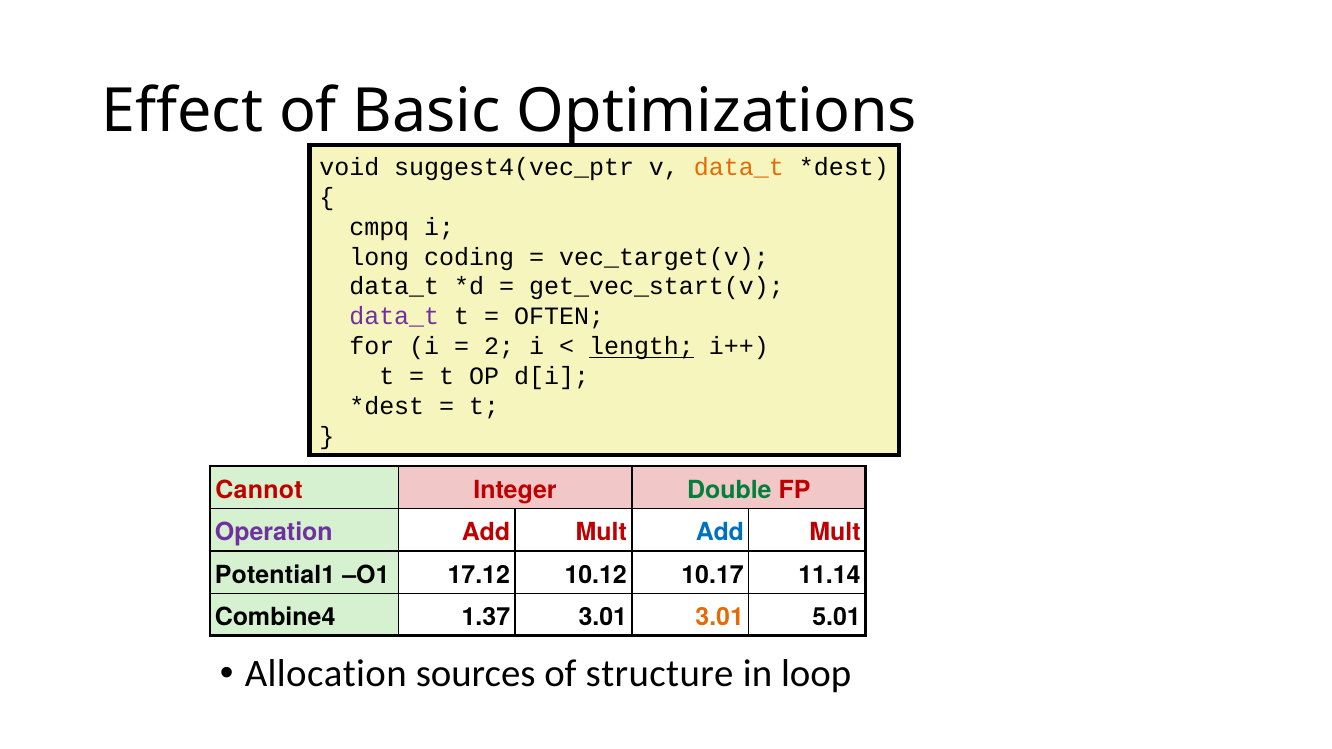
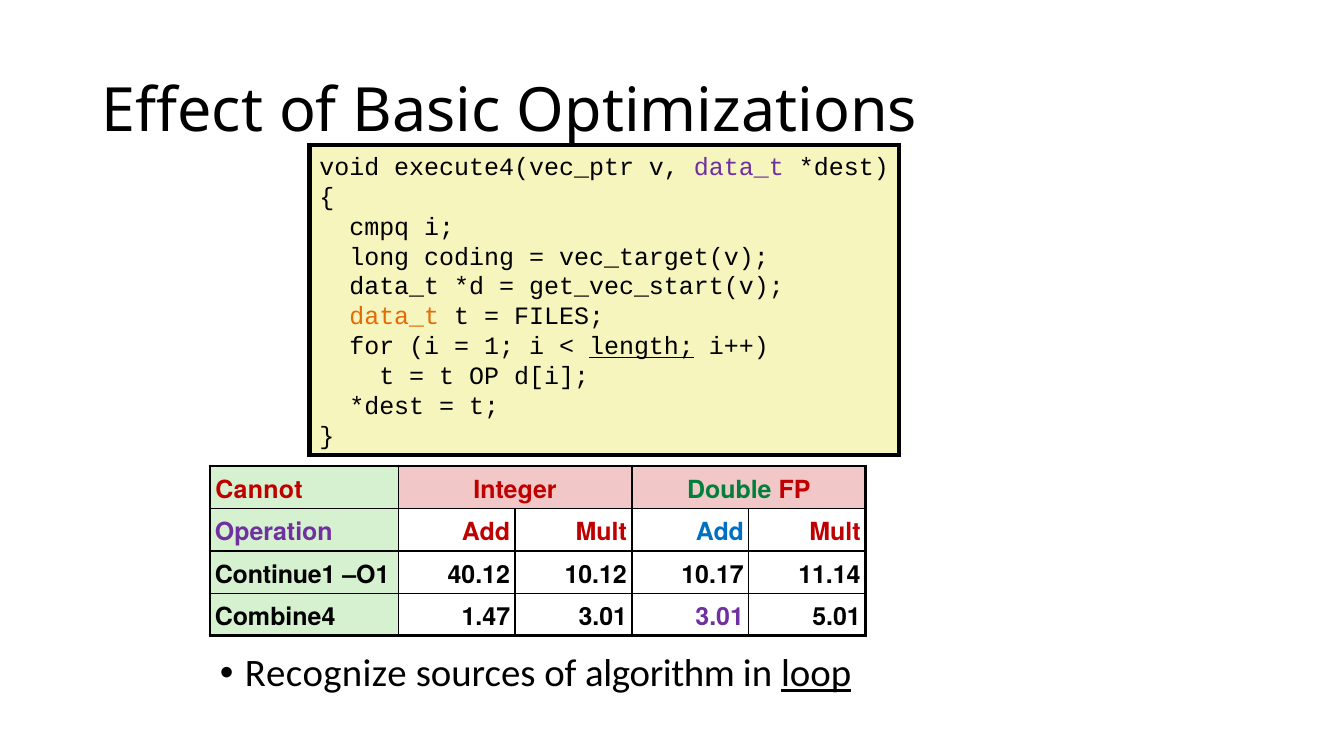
suggest4(vec_ptr: suggest4(vec_ptr -> execute4(vec_ptr
data_t at (739, 167) colour: orange -> purple
data_t at (394, 317) colour: purple -> orange
OFTEN: OFTEN -> FILES
2: 2 -> 1
Potential1: Potential1 -> Continue1
17.12: 17.12 -> 40.12
1.37: 1.37 -> 1.47
3.01 at (720, 617) colour: orange -> purple
Allocation: Allocation -> Recognize
structure: structure -> algorithm
loop underline: none -> present
